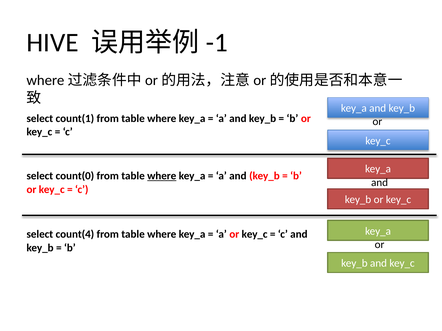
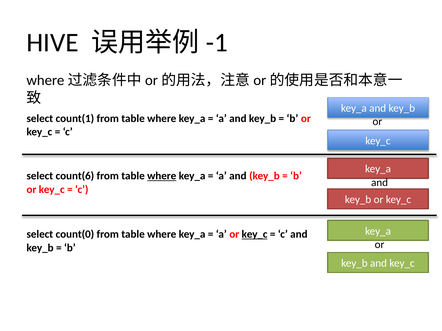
count(0: count(0 -> count(6
count(4: count(4 -> count(0
key_c at (255, 235) underline: none -> present
